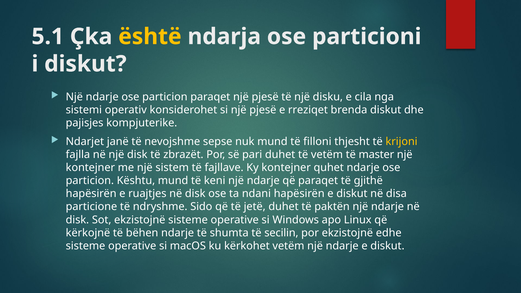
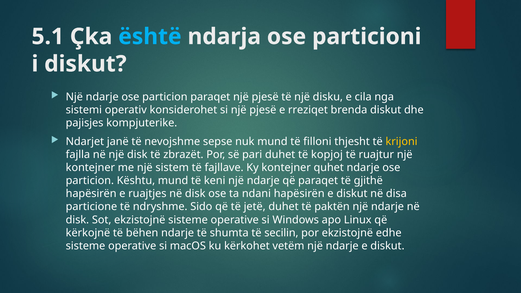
është colour: yellow -> light blue
të vetëm: vetëm -> kopjoj
master: master -> ruajtur
